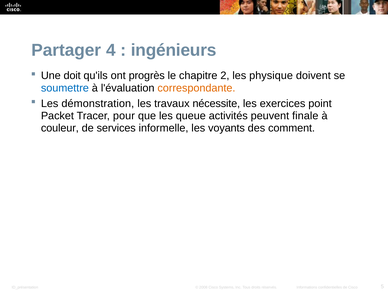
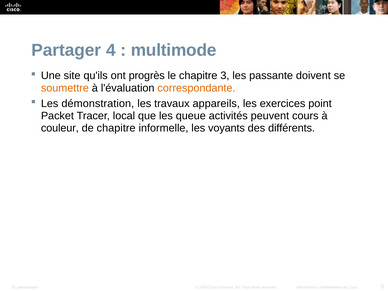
ingénieurs: ingénieurs -> multimode
doit: doit -> site
2: 2 -> 3
physique: physique -> passante
soumettre colour: blue -> orange
nécessite: nécessite -> appareils
pour: pour -> local
finale: finale -> cours
de services: services -> chapitre
comment: comment -> différents
